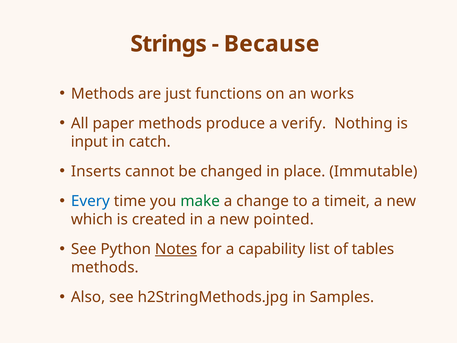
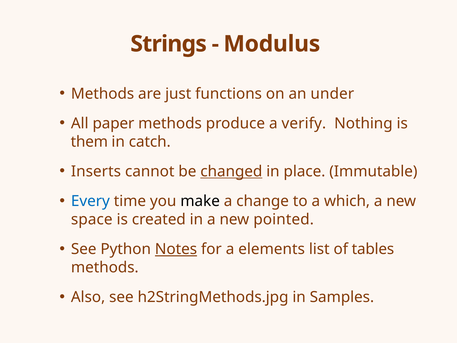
Because: Because -> Modulus
works: works -> under
input: input -> them
changed underline: none -> present
make colour: green -> black
timeit: timeit -> which
which: which -> space
capability: capability -> elements
